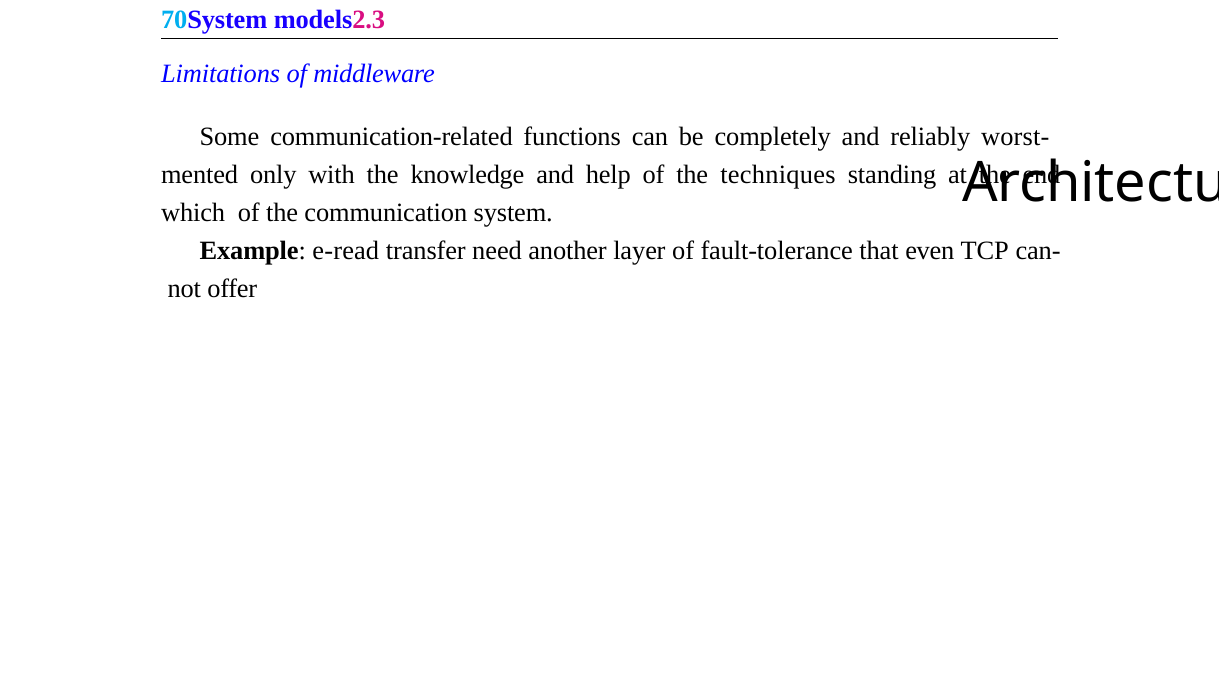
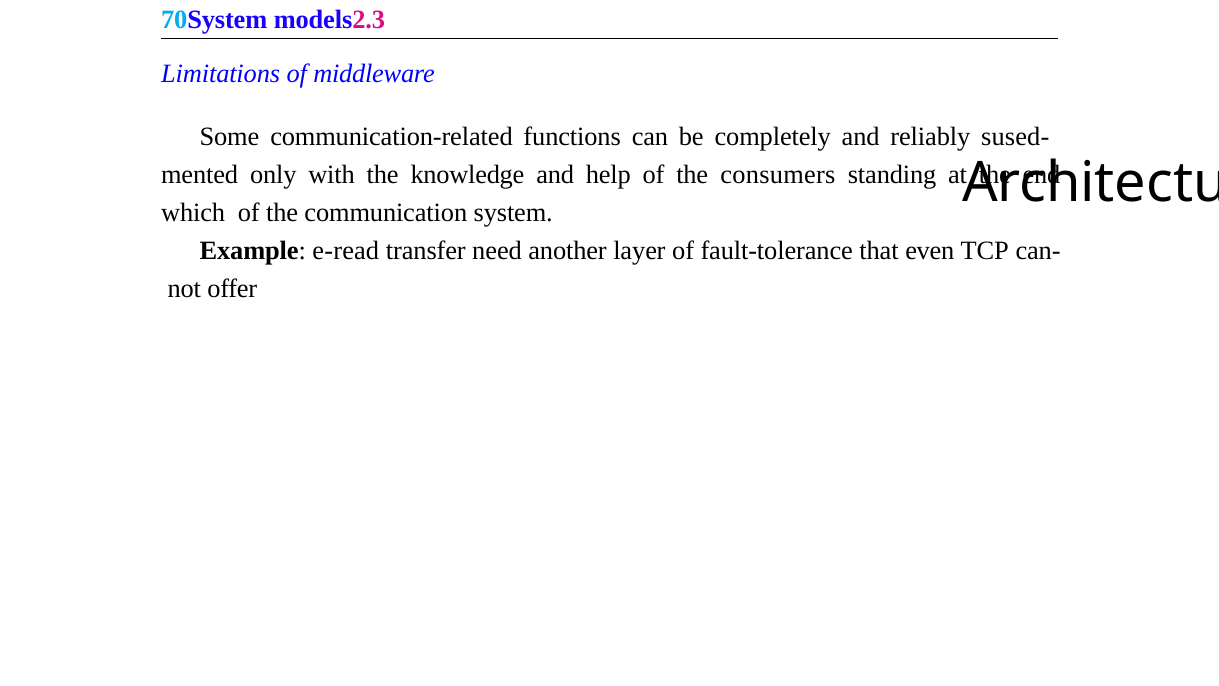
worst-: worst- -> sused-
techniques: techniques -> consumers
